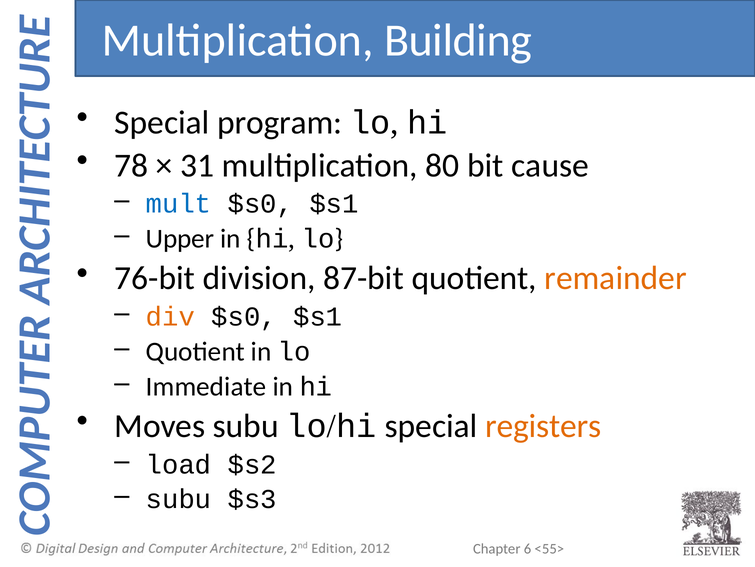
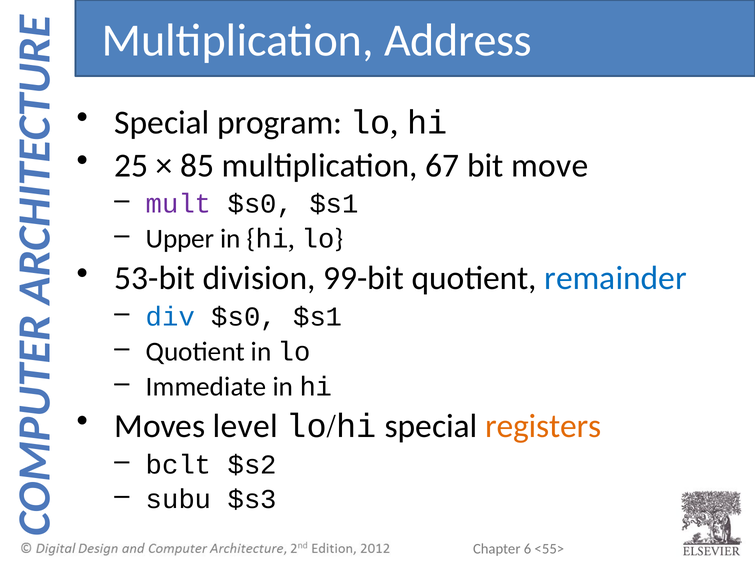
Building: Building -> Address
78: 78 -> 25
31: 31 -> 85
80: 80 -> 67
cause: cause -> move
mult colour: blue -> purple
76-bit: 76-bit -> 53-bit
87-bit: 87-bit -> 99-bit
remainder colour: orange -> blue
div colour: orange -> blue
Moves subu: subu -> level
load: load -> bclt
